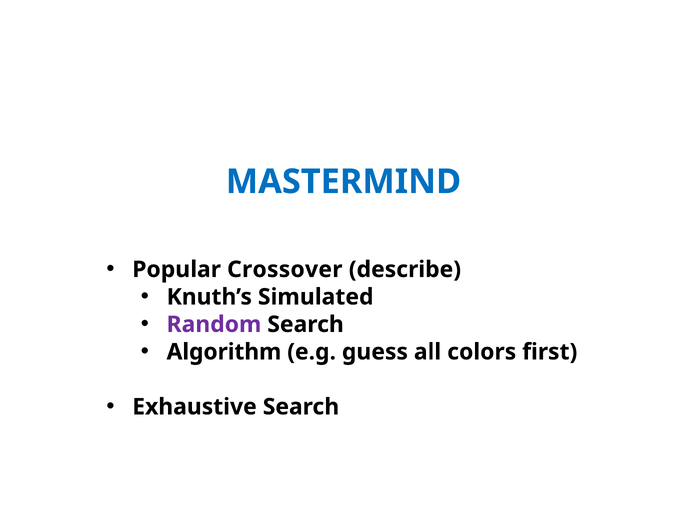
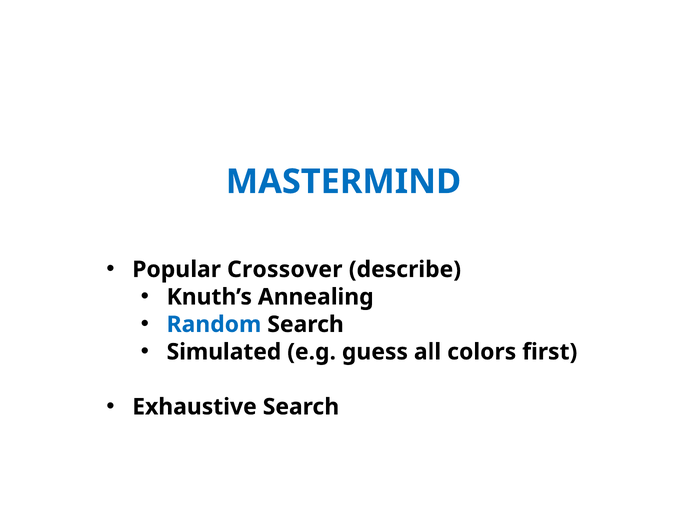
Simulated: Simulated -> Annealing
Random colour: purple -> blue
Algorithm: Algorithm -> Simulated
